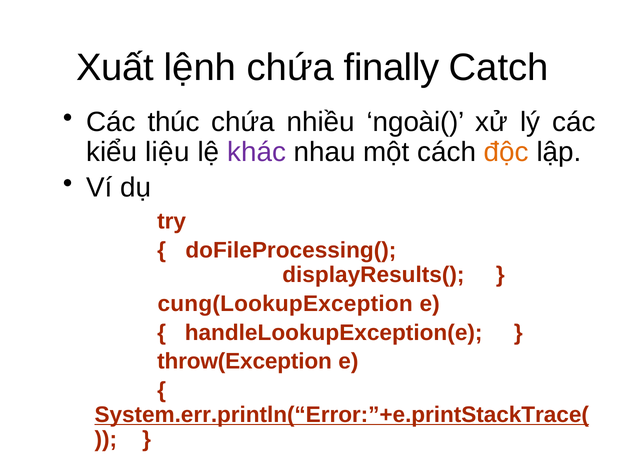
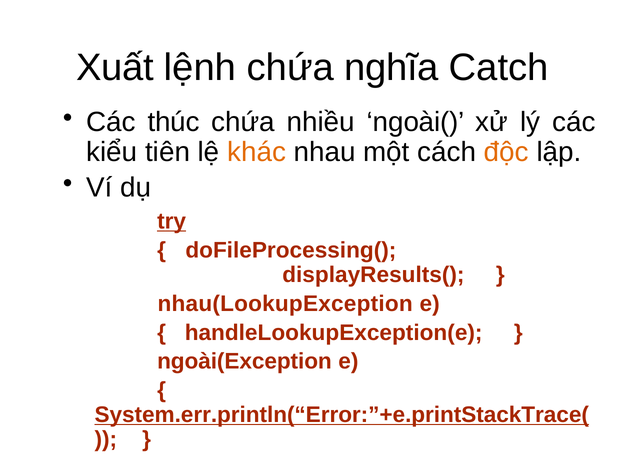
finally: finally -> nghĩa
liệu: liệu -> tiên
khác colour: purple -> orange
try underline: none -> present
cung(LookupException: cung(LookupException -> nhau(LookupException
throw(Exception: throw(Exception -> ngoài(Exception
